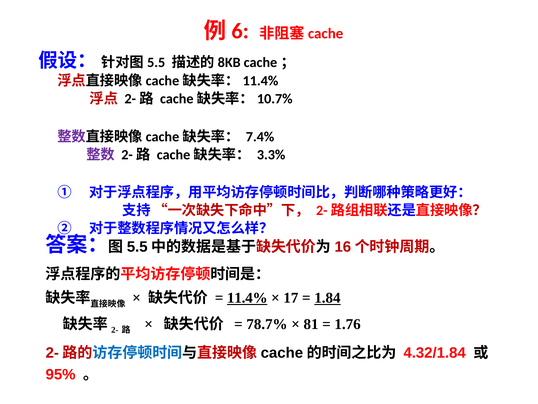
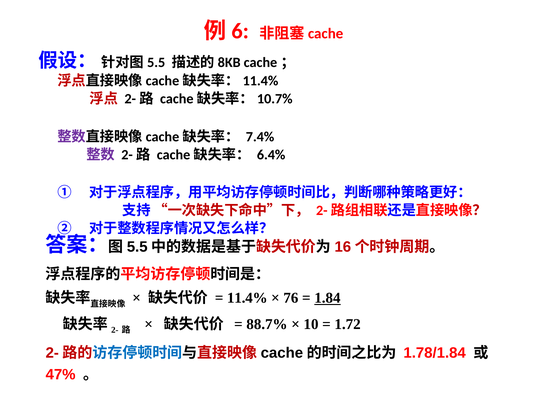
3.3%: 3.3% -> 6.4%
11.4% underline: present -> none
17: 17 -> 76
78.7%: 78.7% -> 88.7%
81: 81 -> 10
1.76: 1.76 -> 1.72
4.32/1.84: 4.32/1.84 -> 1.78/1.84
95%: 95% -> 47%
